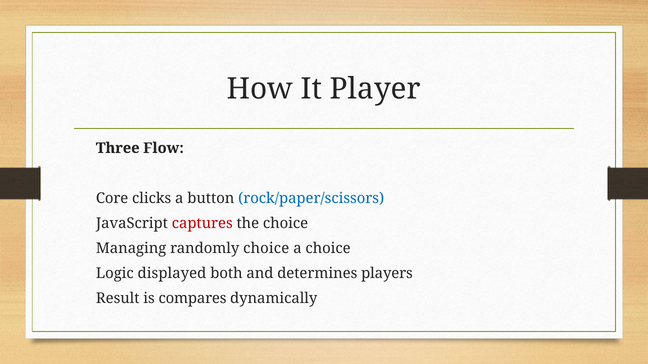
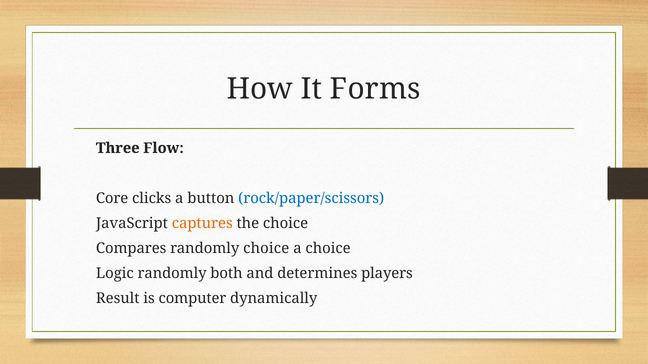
Player: Player -> Forms
captures colour: red -> orange
Managing: Managing -> Compares
Logic displayed: displayed -> randomly
compares: compares -> computer
